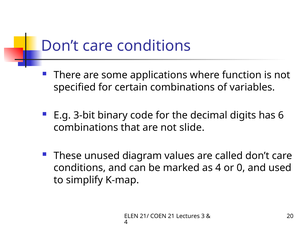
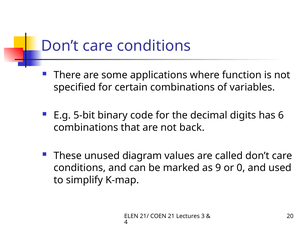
3-bit: 3-bit -> 5-bit
slide: slide -> back
as 4: 4 -> 9
